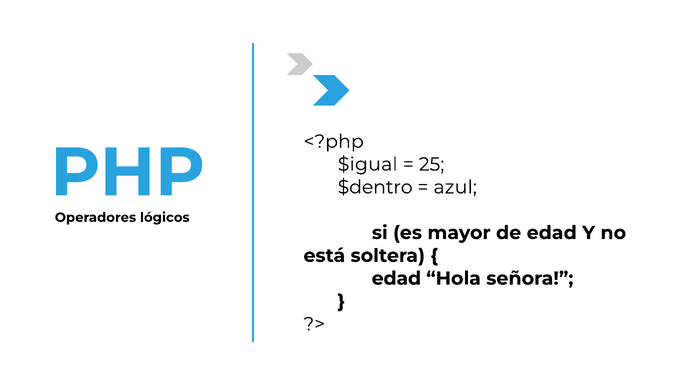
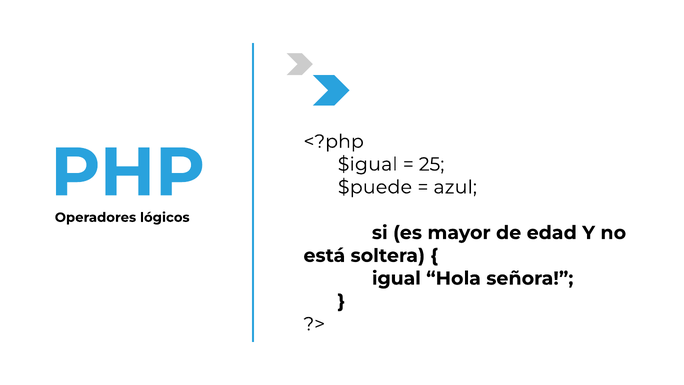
$dentro: $dentro -> $puede
edad at (396, 278): edad -> igual
